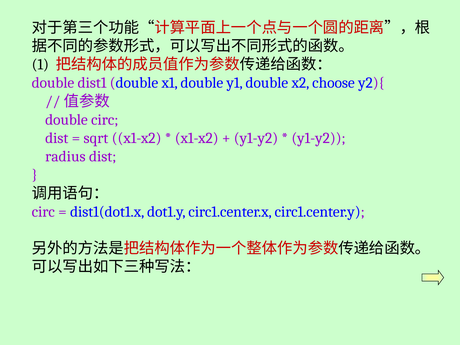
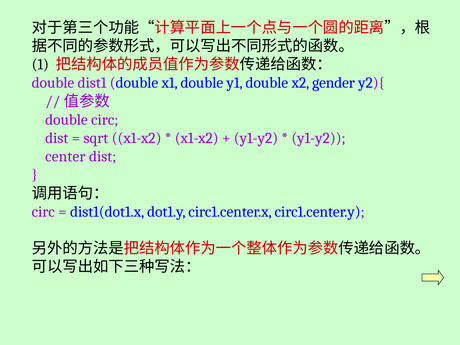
choose: choose -> gender
radius: radius -> center
